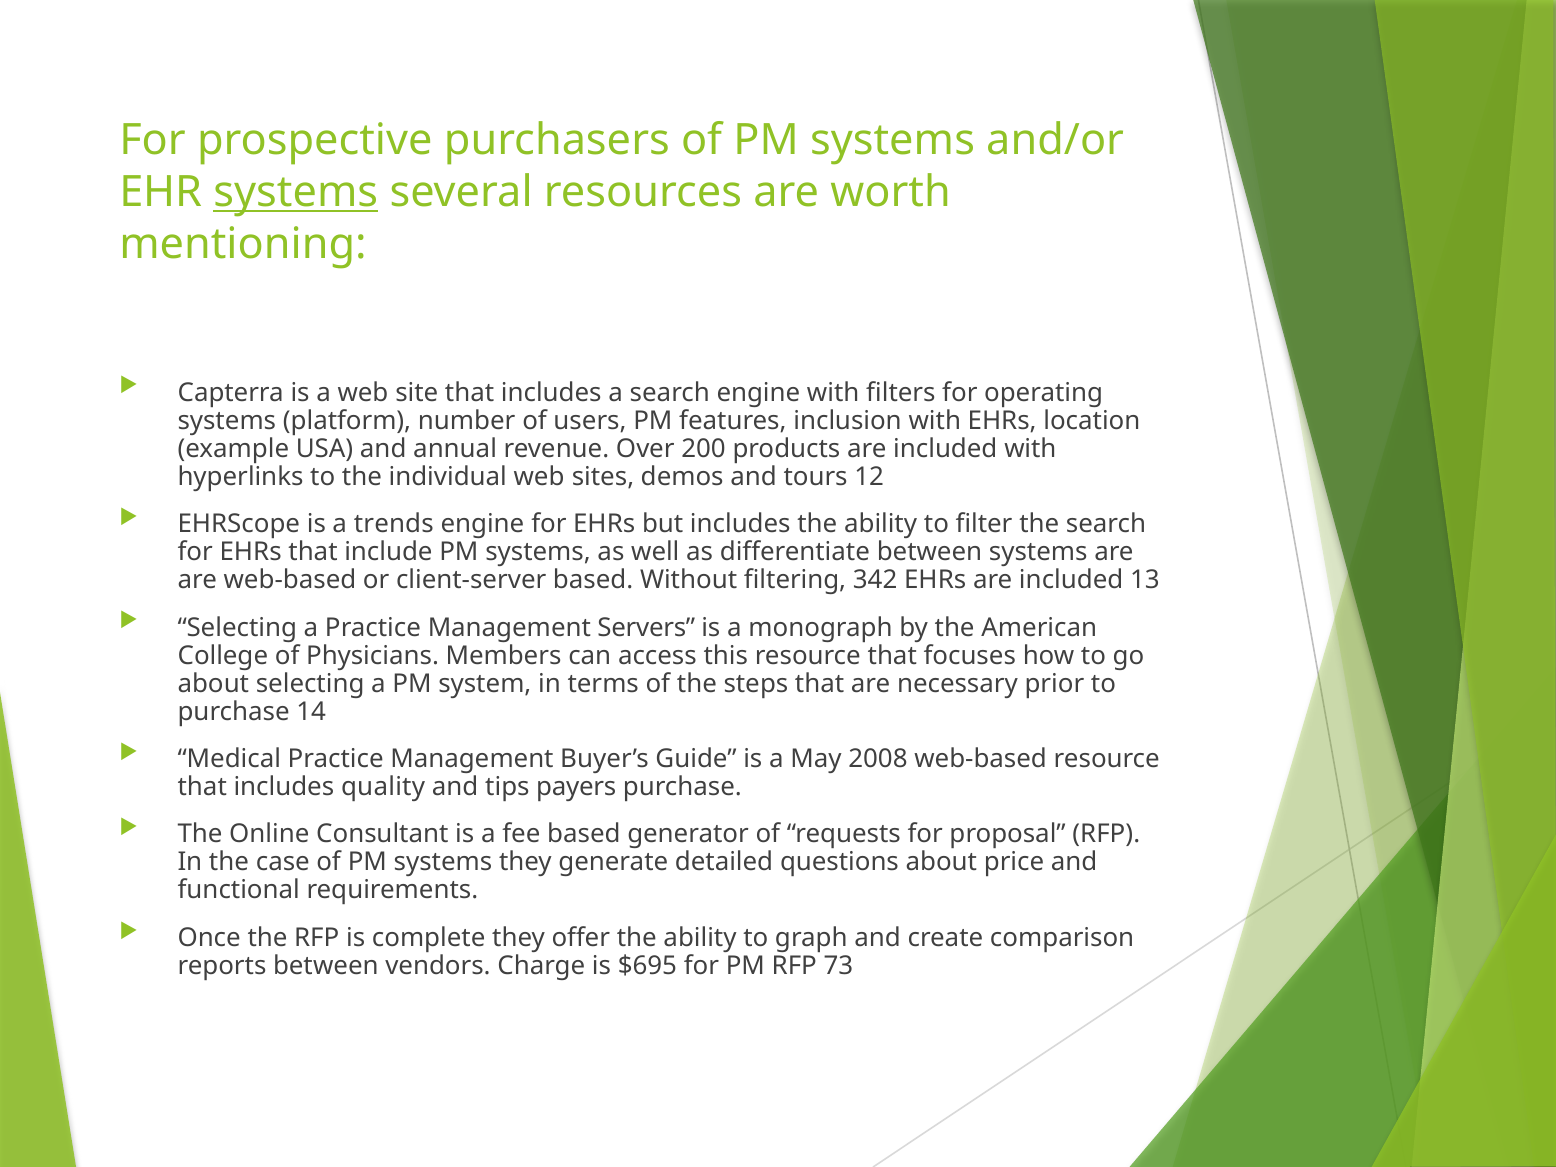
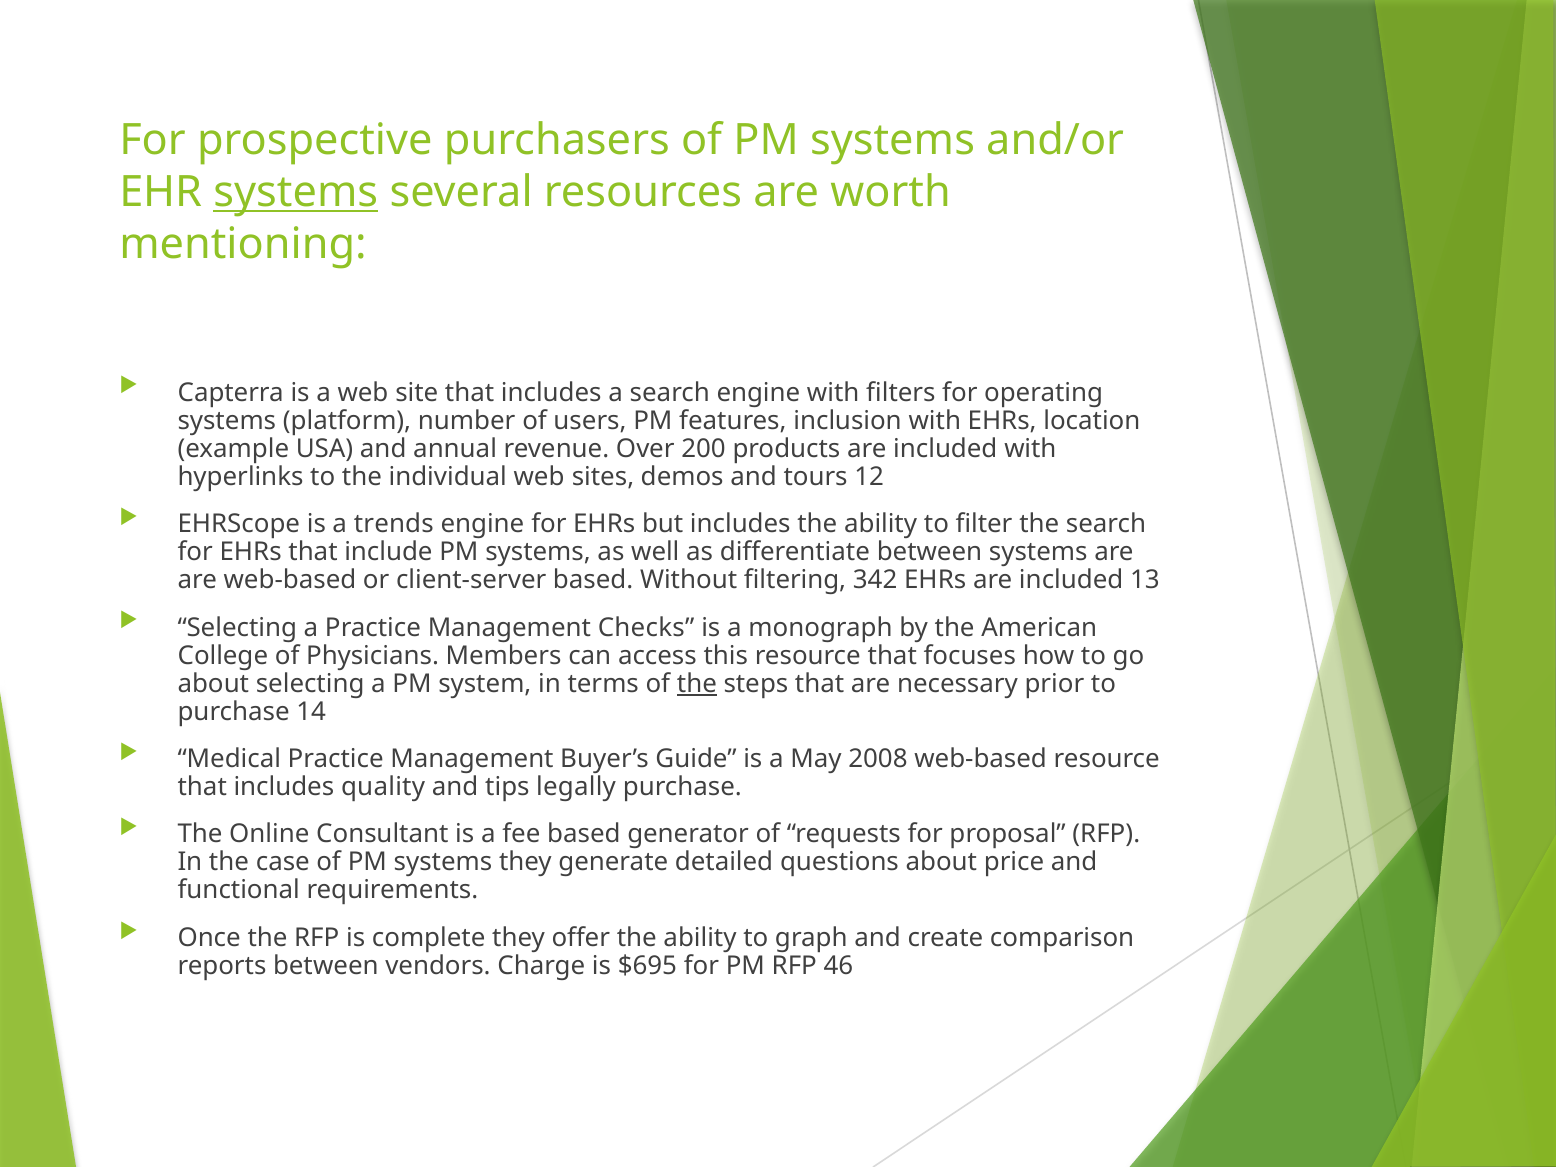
Servers: Servers -> Checks
the at (697, 684) underline: none -> present
payers: payers -> legally
73: 73 -> 46
